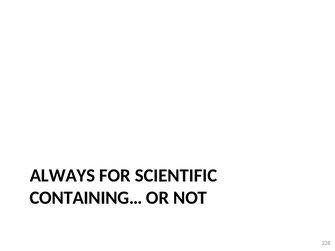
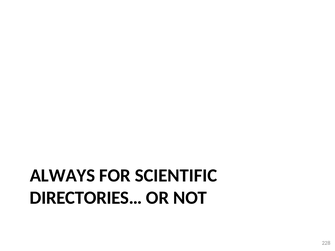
CONTAINING…: CONTAINING… -> DIRECTORIES…
